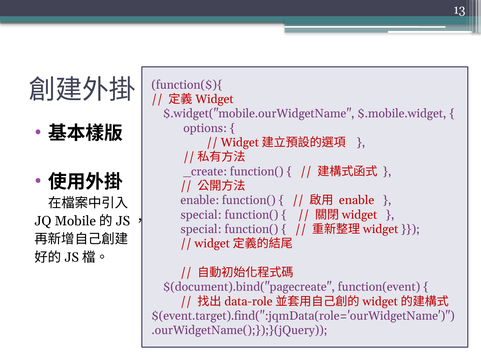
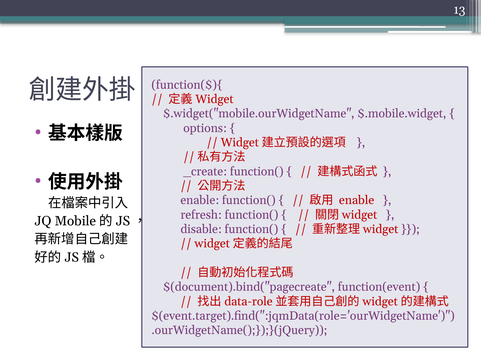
special at (201, 215): special -> refresh
special at (201, 229): special -> disable
